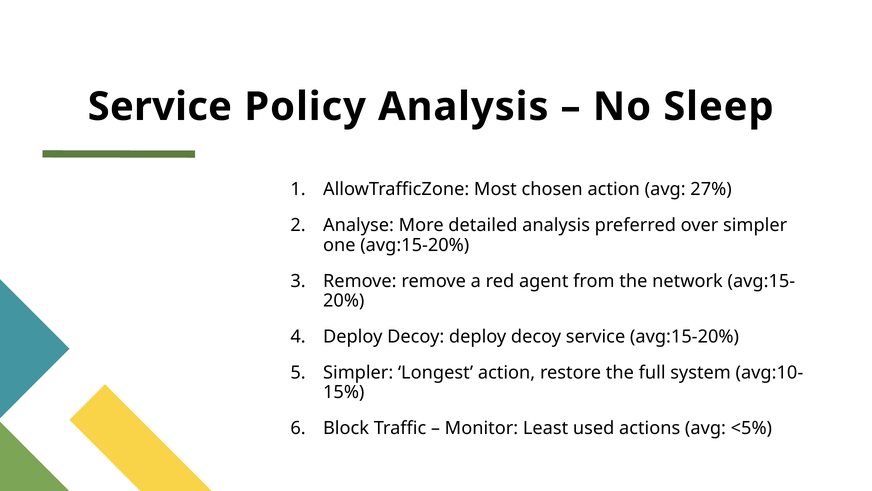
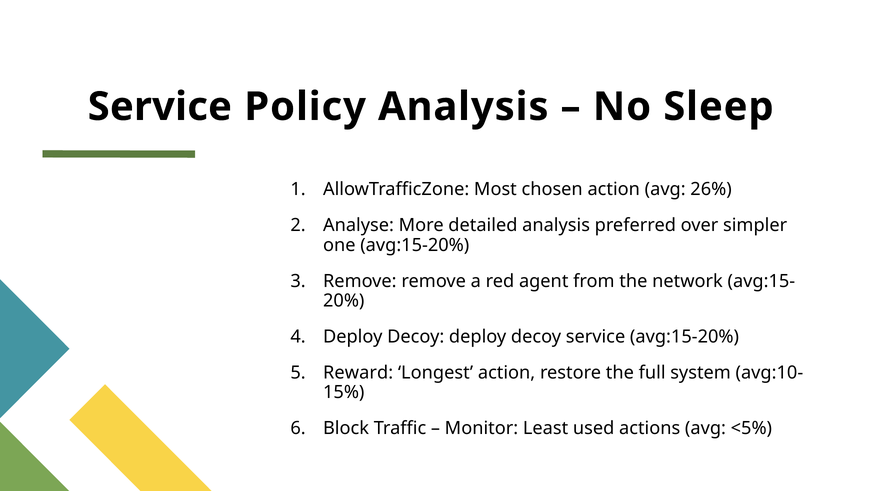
27%: 27% -> 26%
Simpler at (358, 372): Simpler -> Reward
